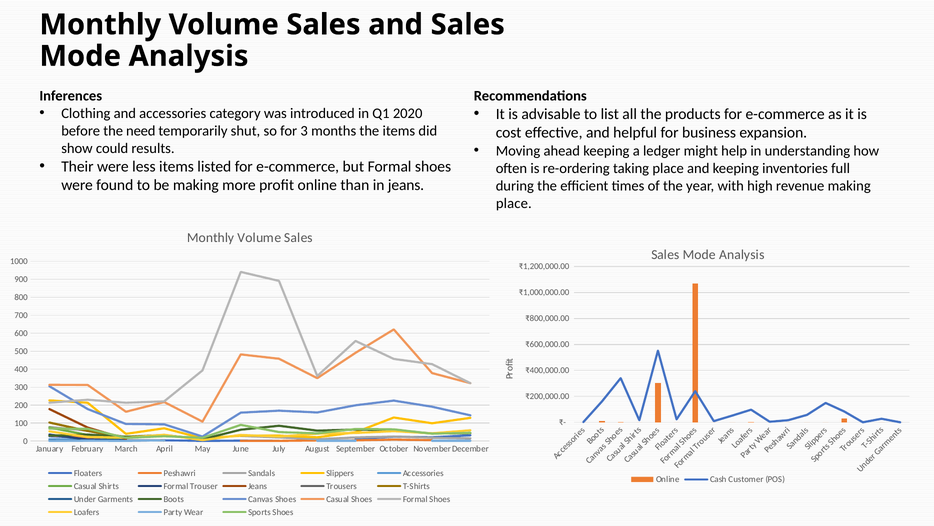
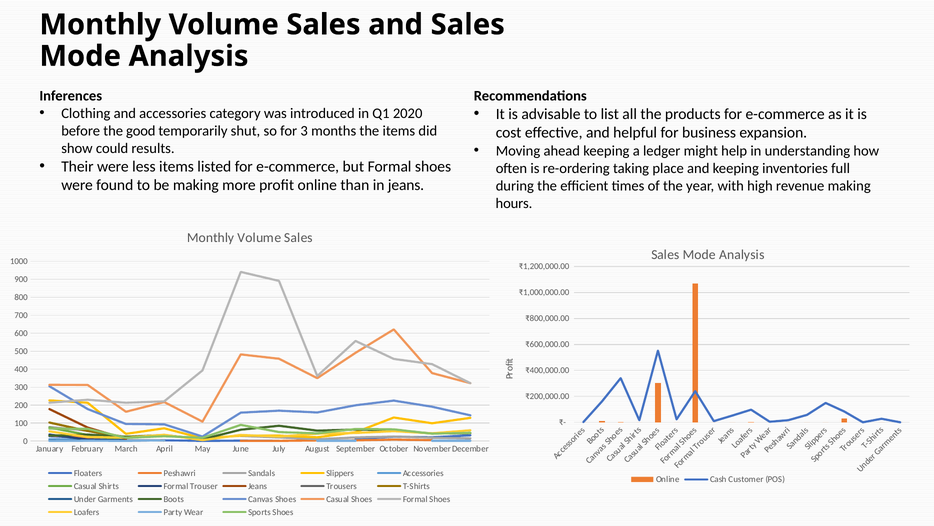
need: need -> good
place at (514, 203): place -> hours
